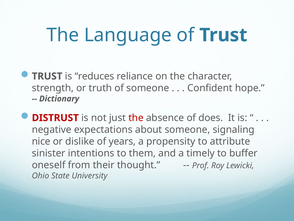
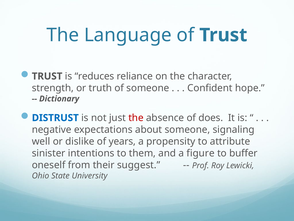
DISTRUST colour: red -> blue
nice: nice -> well
timely: timely -> figure
thought: thought -> suggest
